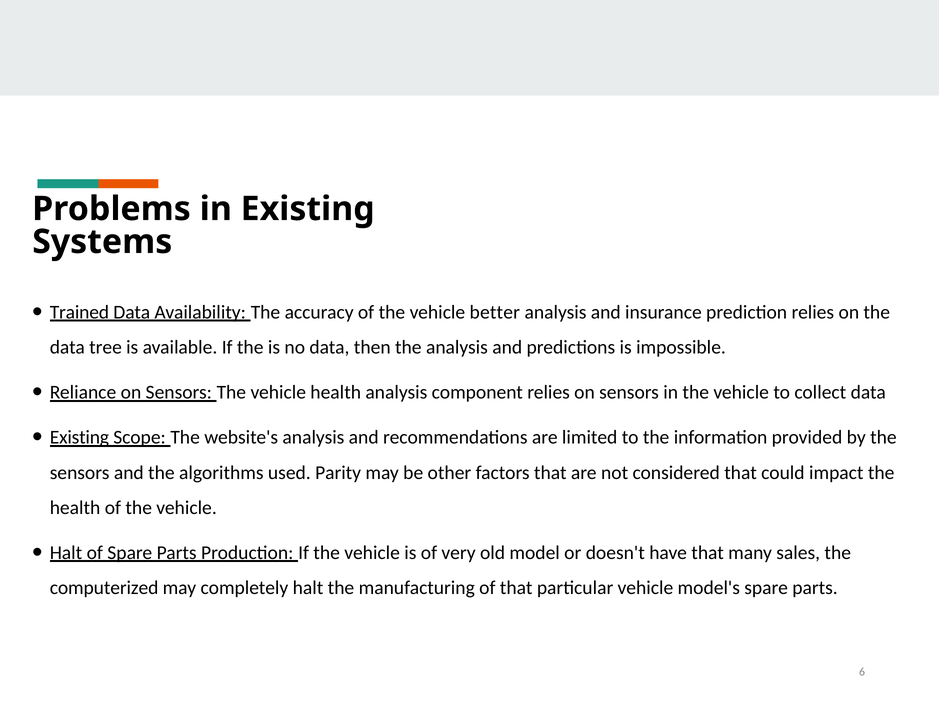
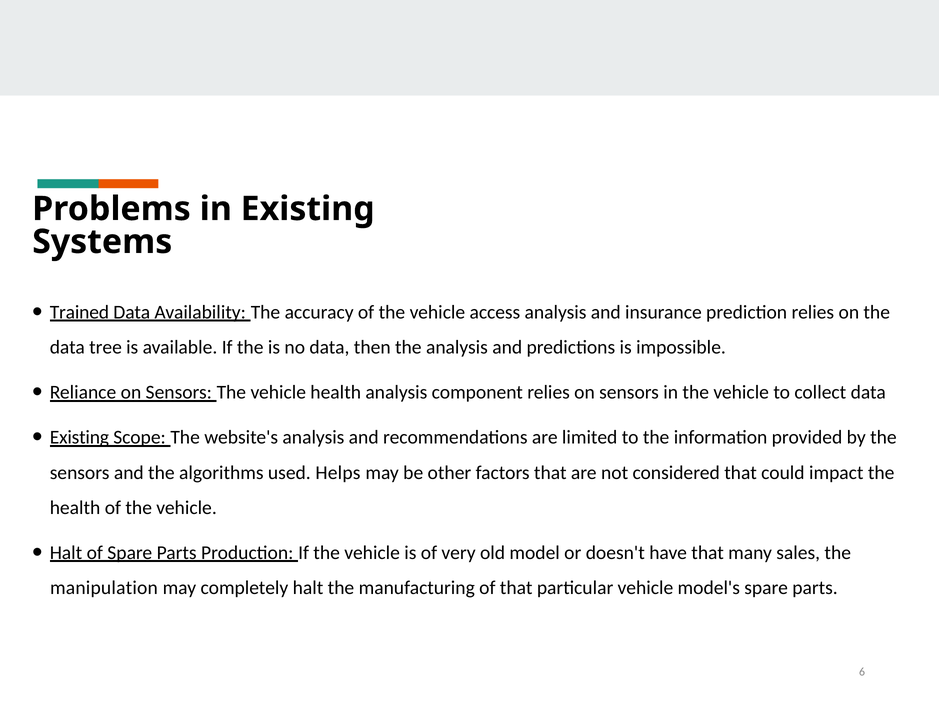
better: better -> access
Parity: Parity -> Helps
computerized: computerized -> manipulation
